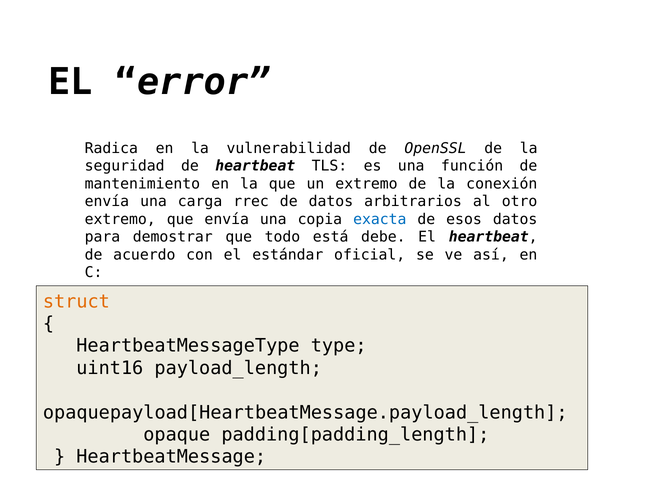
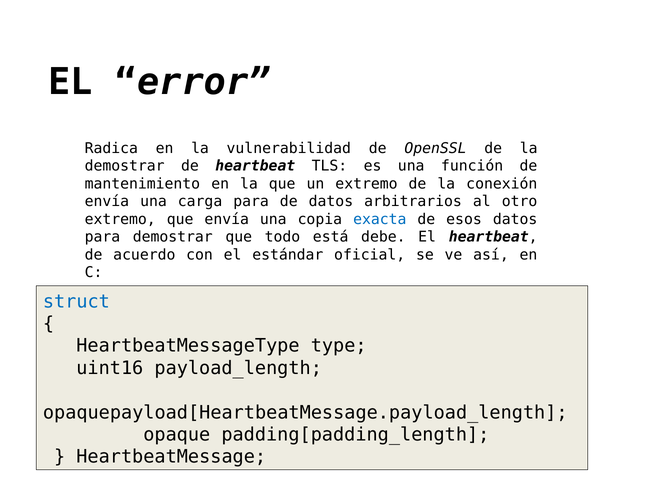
seguridad at (125, 166): seguridad -> demostrar
carga rrec: rrec -> para
struct colour: orange -> blue
